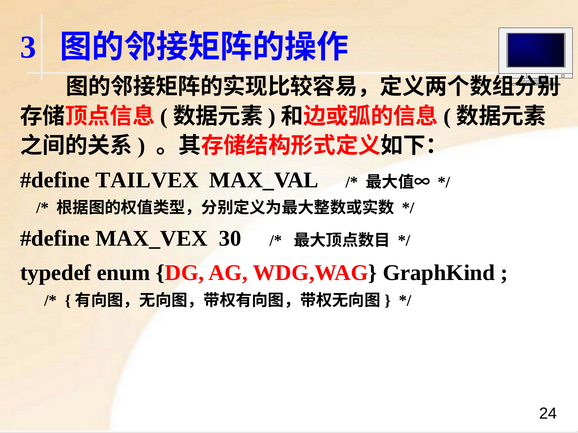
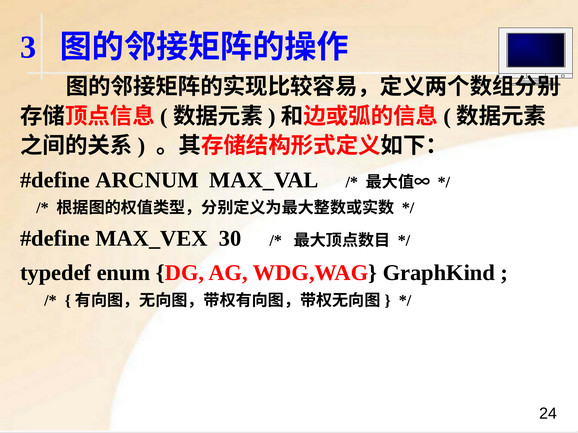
TAILVEX: TAILVEX -> ARCNUM
